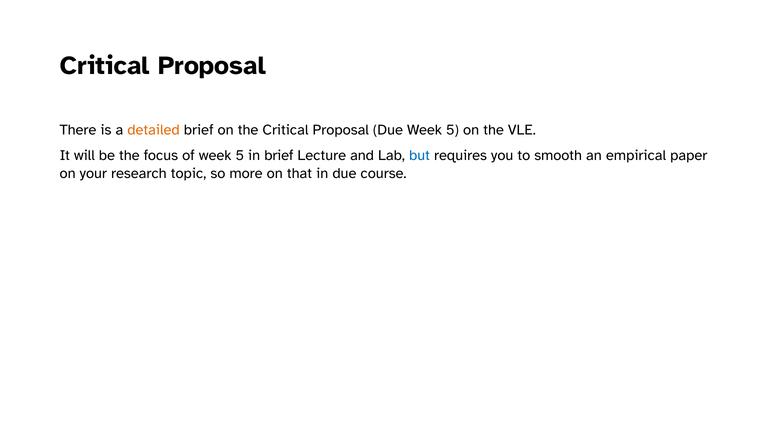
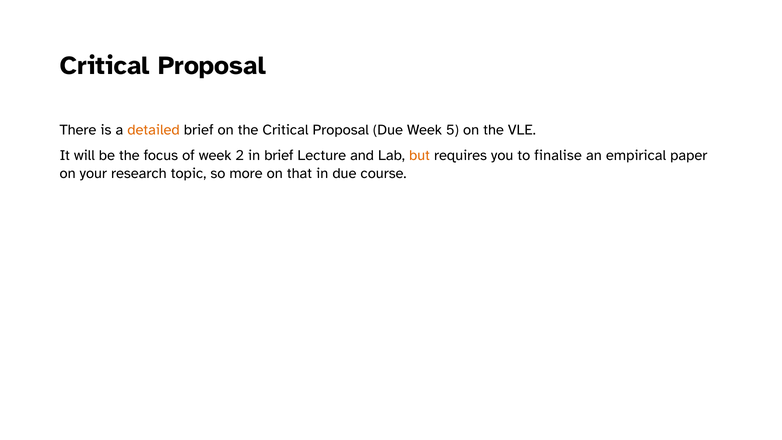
of week 5: 5 -> 2
but colour: blue -> orange
smooth: smooth -> finalise
